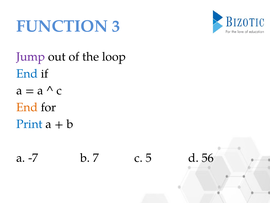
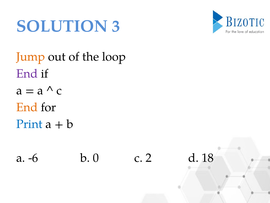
FUNCTION: FUNCTION -> SOLUTION
Jump colour: purple -> orange
End at (27, 73) colour: blue -> purple
-7: -7 -> -6
7: 7 -> 0
5: 5 -> 2
56: 56 -> 18
